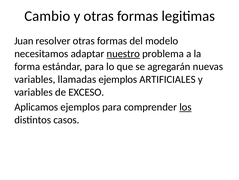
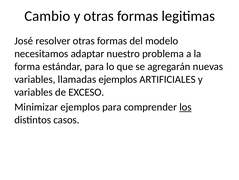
Juan: Juan -> José
nuestro underline: present -> none
Aplicamos: Aplicamos -> Minimizar
